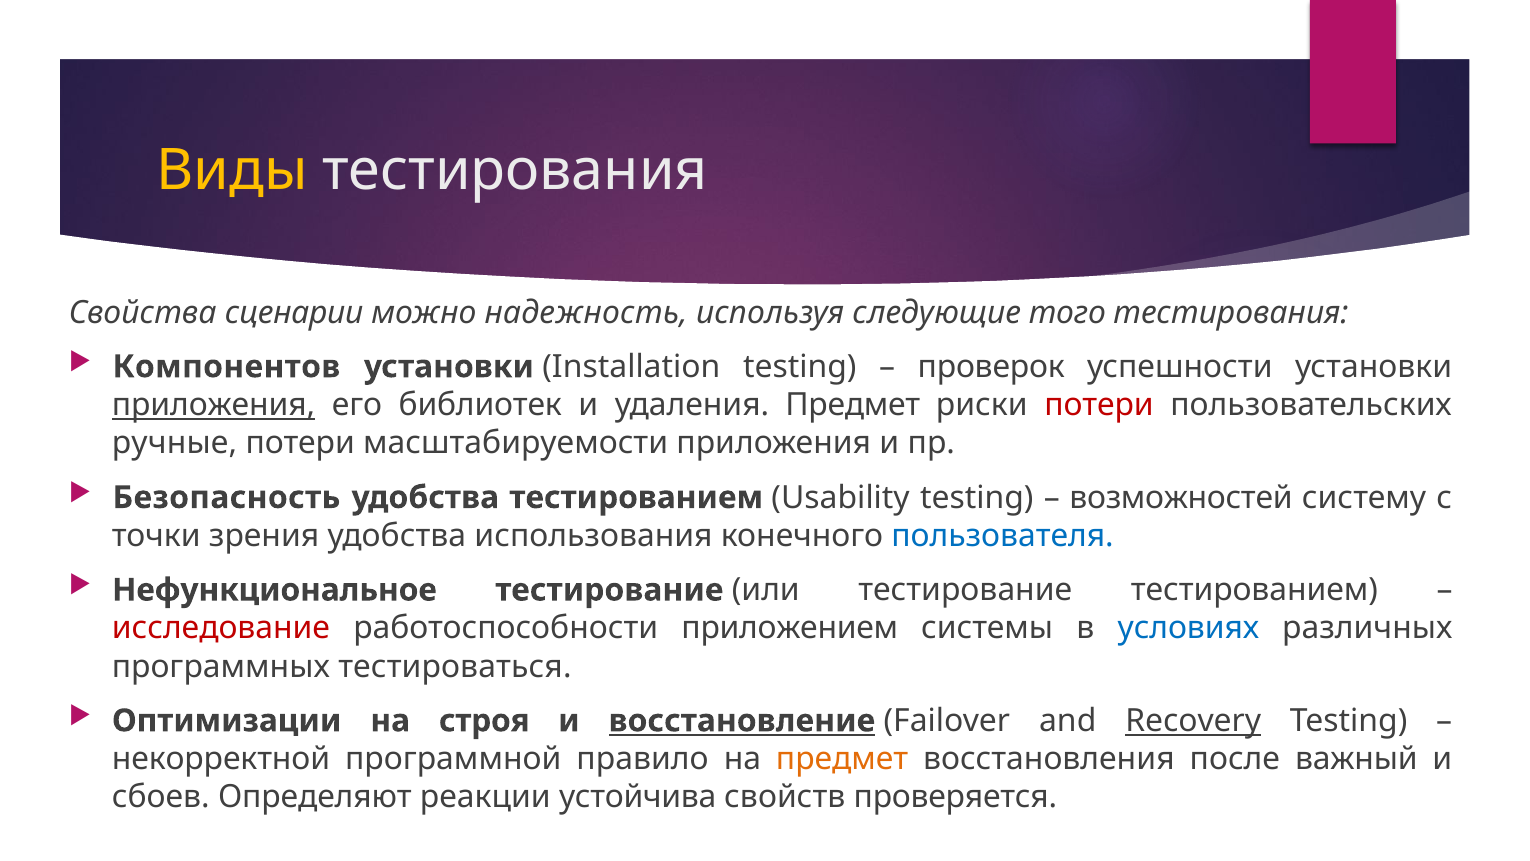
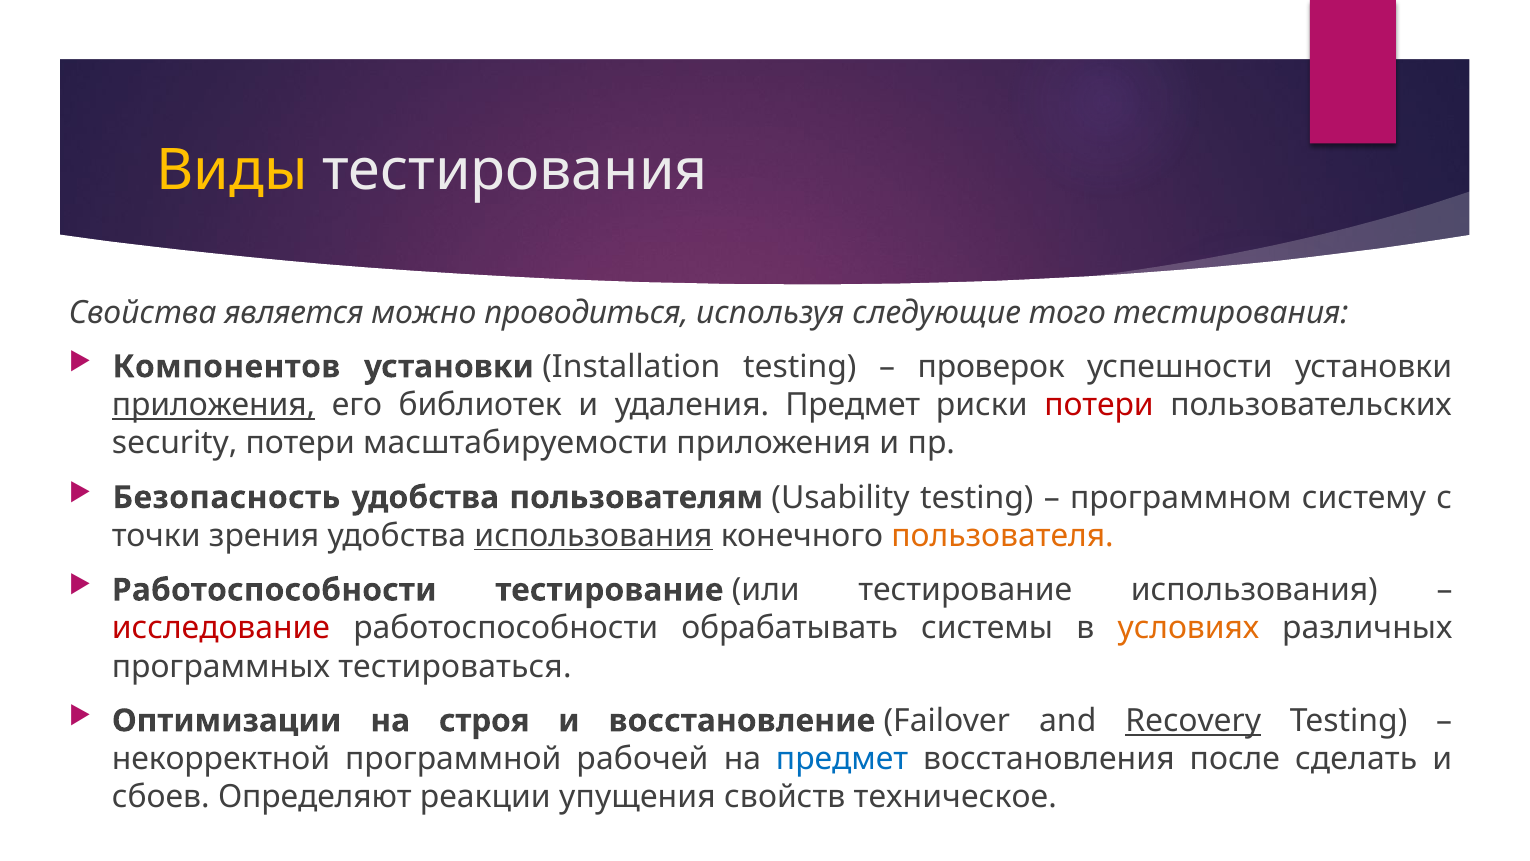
сценарии: сценарии -> является
надежность: надежность -> проводиться
ручные: ручные -> security
удобства тестированием: тестированием -> пользователям
возможностей: возможностей -> программном
использования at (594, 536) underline: none -> present
пользователя colour: blue -> orange
Нефункциональное at (274, 590): Нефункциональное -> Работоспособности
тестирование тестированием: тестированием -> использования
приложением: приложением -> обрабатывать
условиях colour: blue -> orange
восстановление underline: present -> none
правило: правило -> рабочей
предмет at (842, 759) colour: orange -> blue
важный: важный -> сделать
устойчива: устойчива -> упущения
проверяется: проверяется -> техническое
